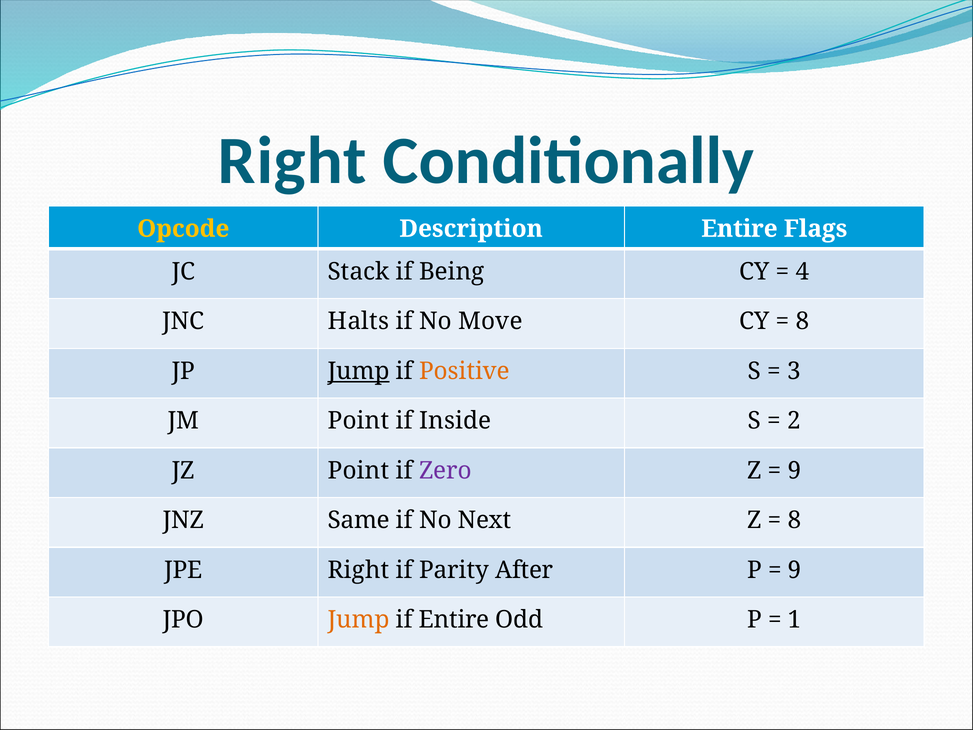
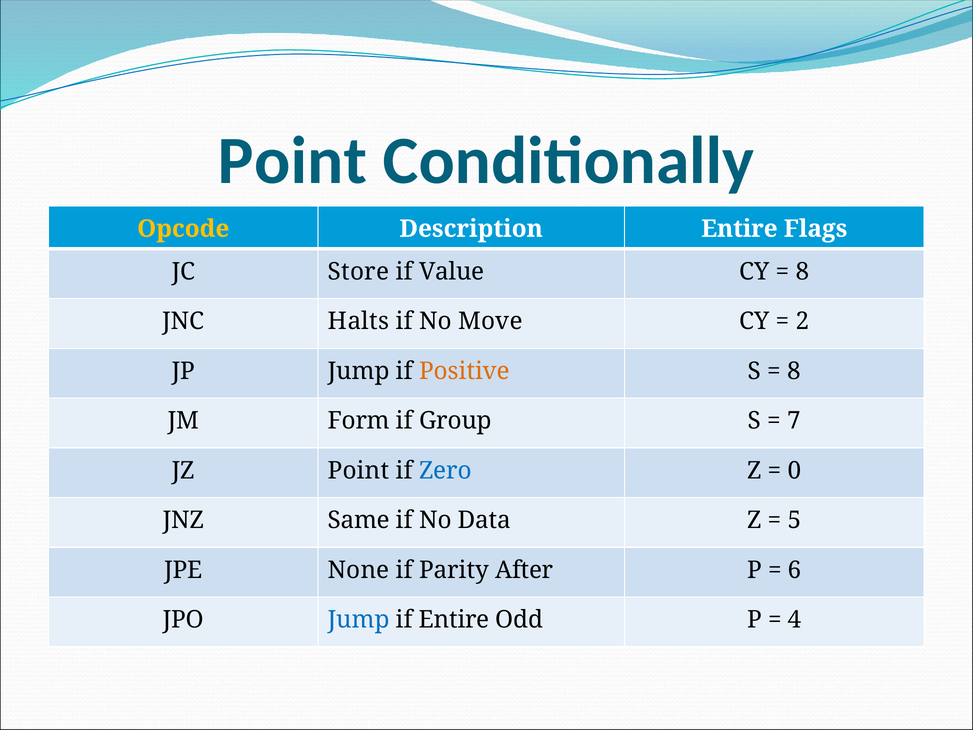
Right at (292, 161): Right -> Point
Stack: Stack -> Store
Being: Being -> Value
4 at (802, 272): 4 -> 8
8 at (802, 321): 8 -> 2
Jump at (359, 371) underline: present -> none
3 at (794, 371): 3 -> 8
JM Point: Point -> Form
Inside: Inside -> Group
2: 2 -> 7
Zero colour: purple -> blue
9 at (795, 470): 9 -> 0
Next: Next -> Data
8 at (795, 520): 8 -> 5
JPE Right: Right -> None
9 at (795, 570): 9 -> 6
Jump at (359, 620) colour: orange -> blue
1: 1 -> 4
